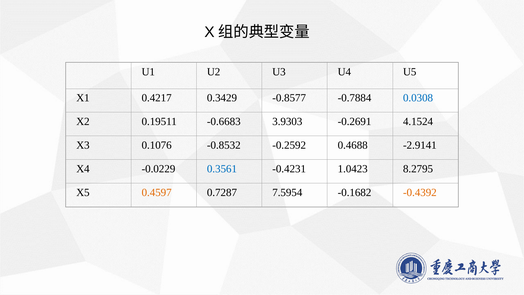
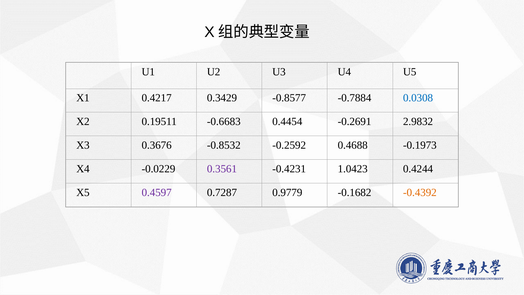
3.9303: 3.9303 -> 0.4454
4.1524: 4.1524 -> 2.9832
0.1076: 0.1076 -> 0.3676
-2.9141: -2.9141 -> -0.1973
0.3561 colour: blue -> purple
8.2795: 8.2795 -> 0.4244
0.4597 colour: orange -> purple
7.5954: 7.5954 -> 0.9779
